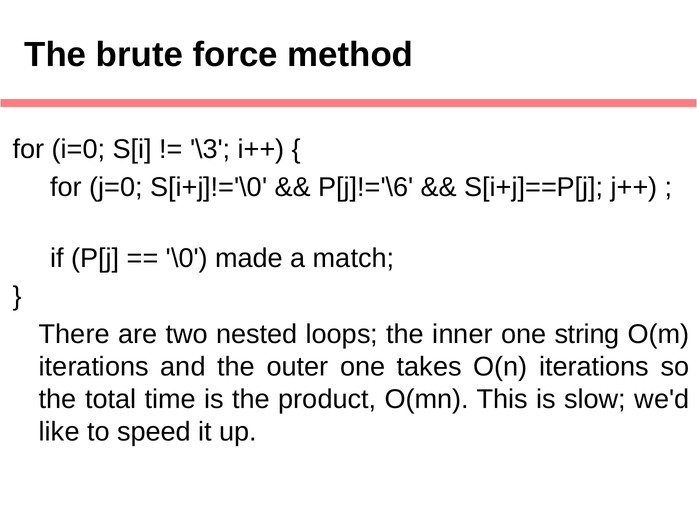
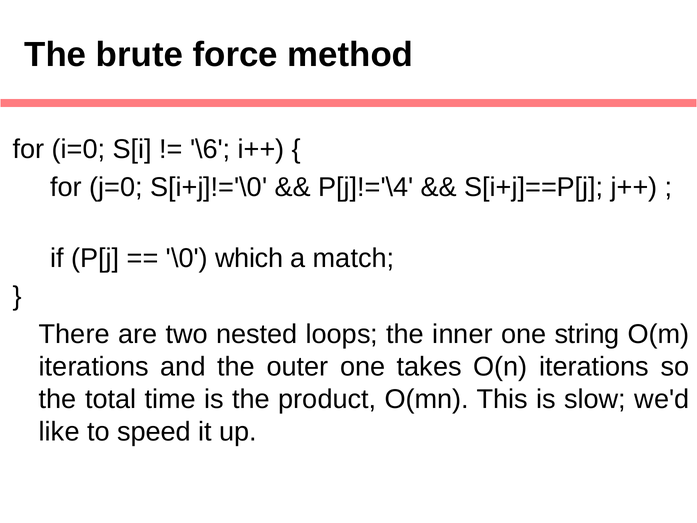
\3: \3 -> \6
P[j]!='\6: P[j]!='\6 -> P[j]!='\4
made: made -> which
